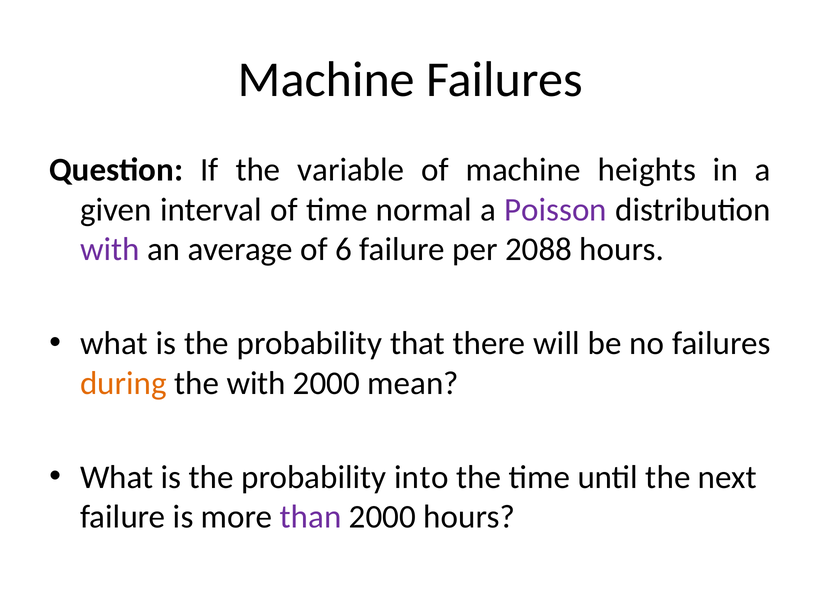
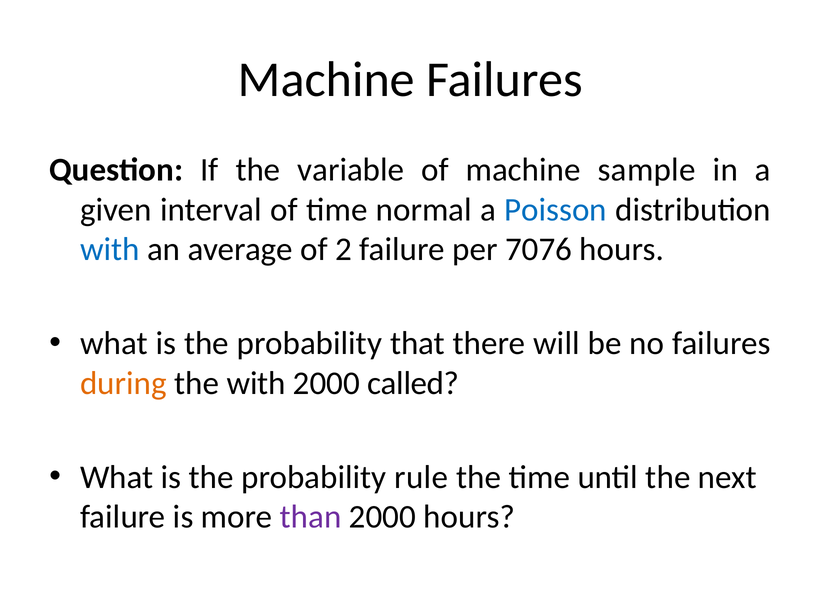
heights: heights -> sample
Poisson colour: purple -> blue
with at (110, 249) colour: purple -> blue
6: 6 -> 2
2088: 2088 -> 7076
mean: mean -> called
into: into -> rule
